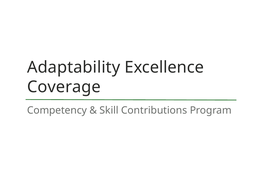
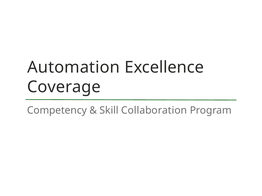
Adaptability: Adaptability -> Automation
Contributions: Contributions -> Collaboration
